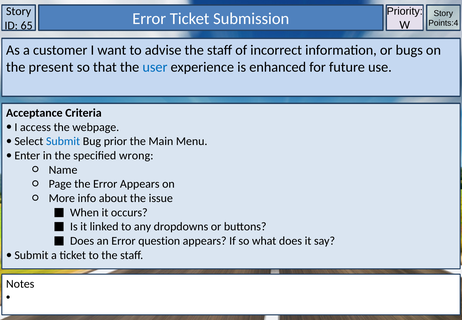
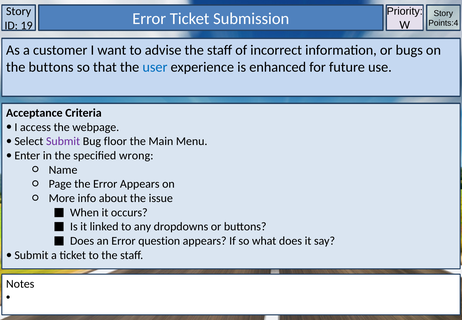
65: 65 -> 19
the present: present -> buttons
Submit at (63, 141) colour: blue -> purple
prior: prior -> floor
